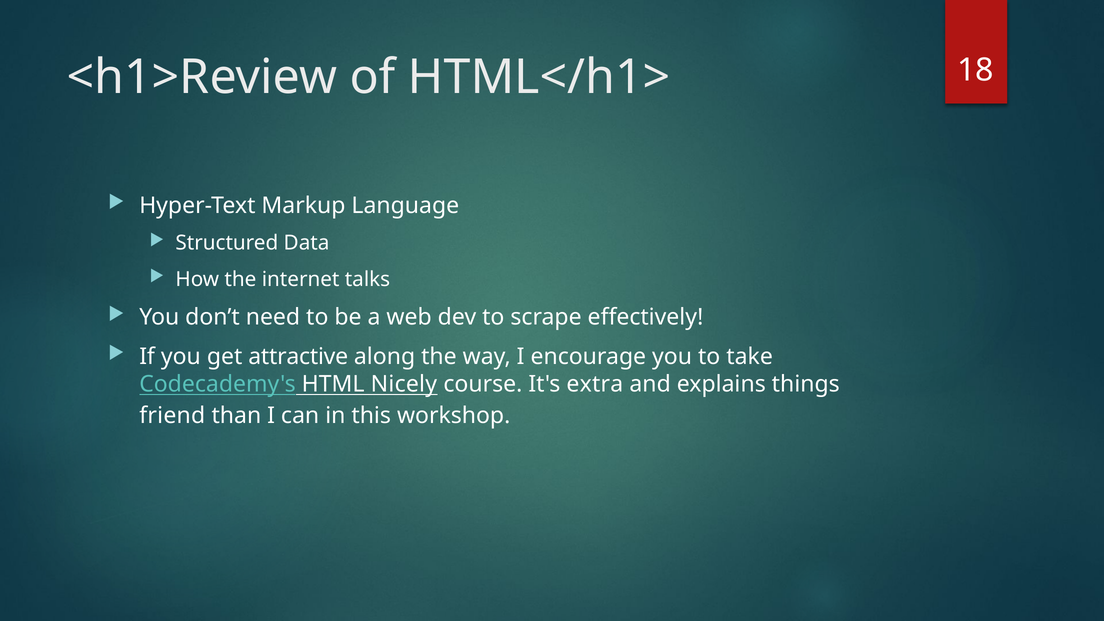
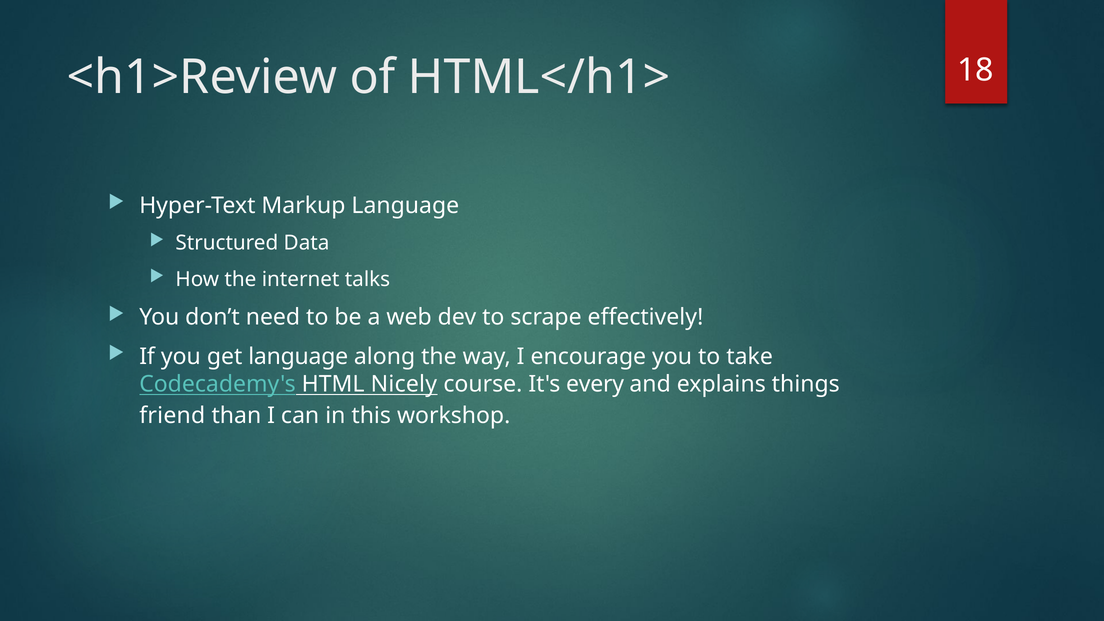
get attractive: attractive -> language
extra: extra -> every
